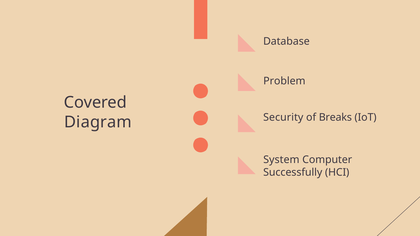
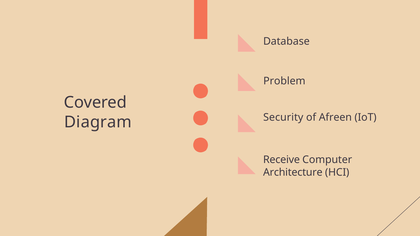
Breaks: Breaks -> Afreen
System: System -> Receive
Successfully: Successfully -> Architecture
